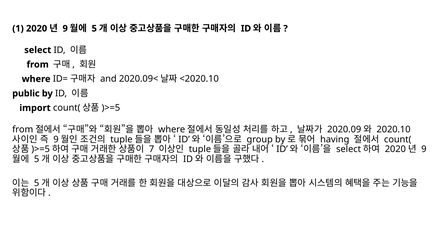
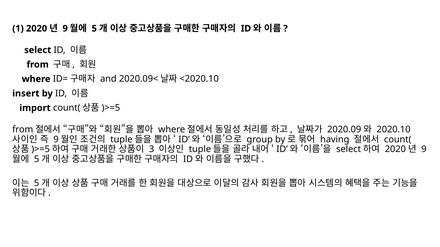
public: public -> insert
7: 7 -> 3
